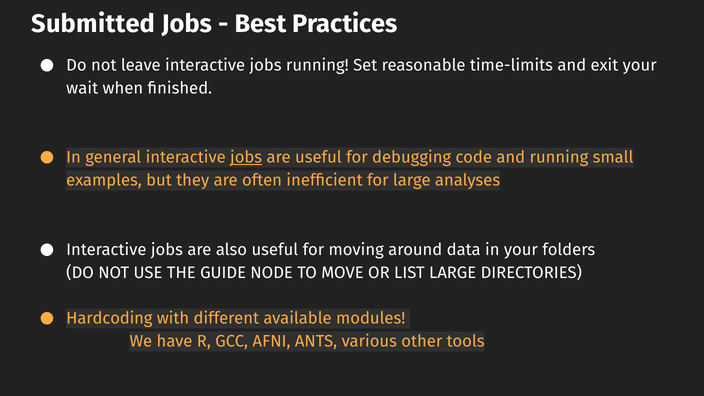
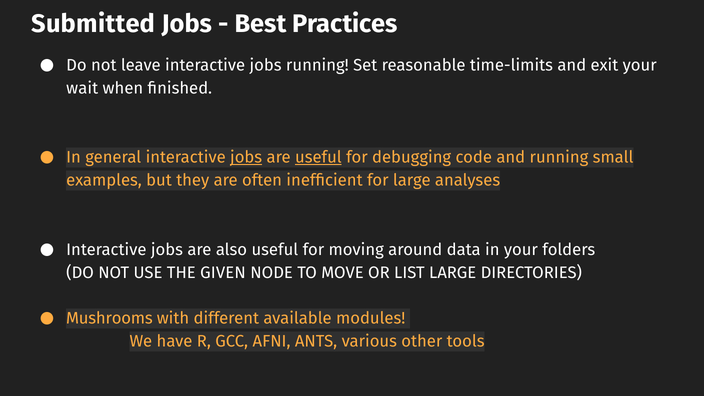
useful at (318, 157) underline: none -> present
GUIDE: GUIDE -> GIVEN
Hardcoding: Hardcoding -> Mushrooms
